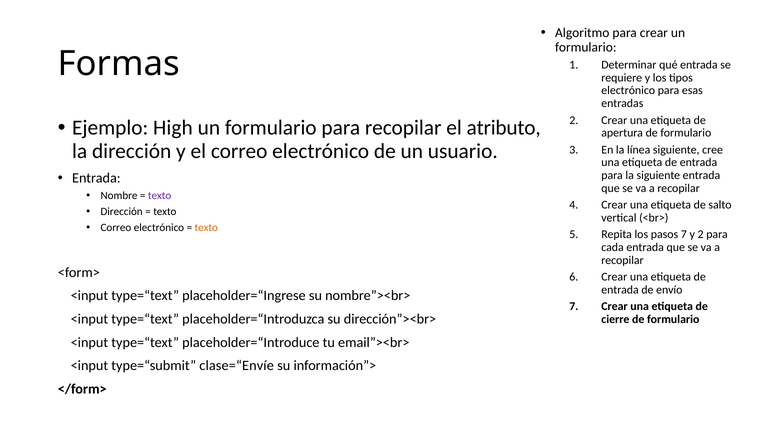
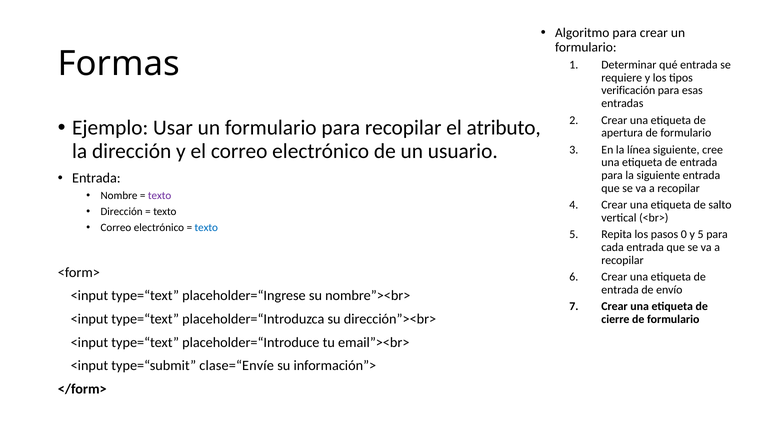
electrónico at (628, 91): electrónico -> verificación
High: High -> Usar
texto at (206, 228) colour: orange -> blue
pasos 7: 7 -> 0
y 2: 2 -> 5
